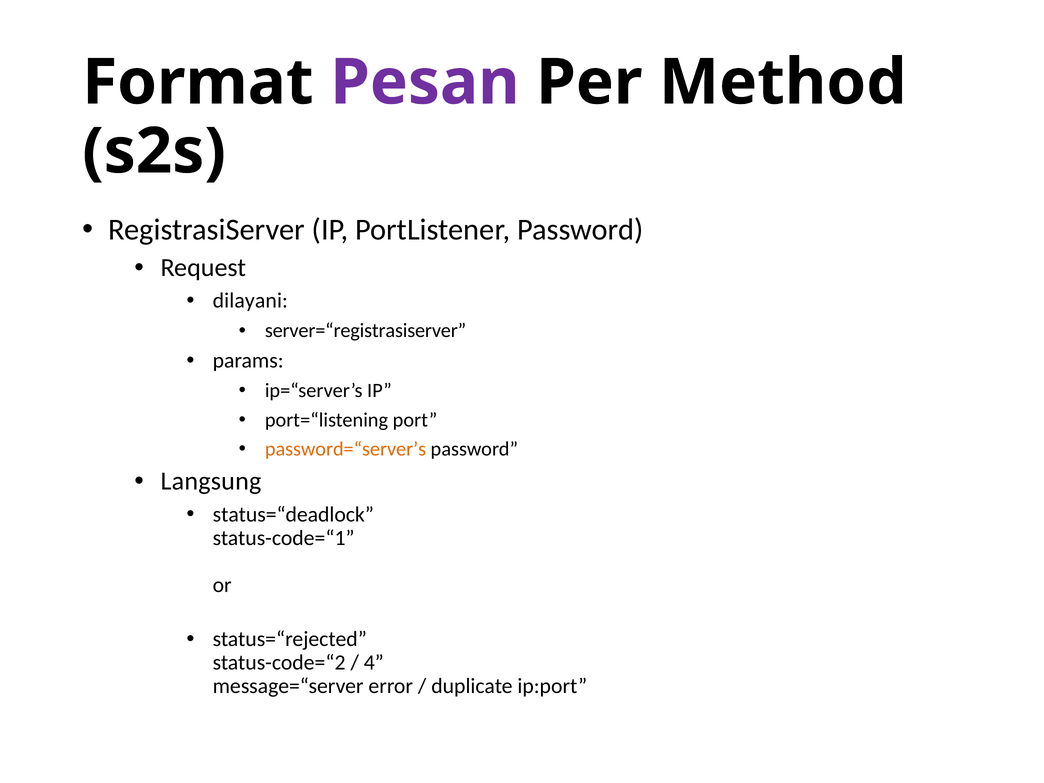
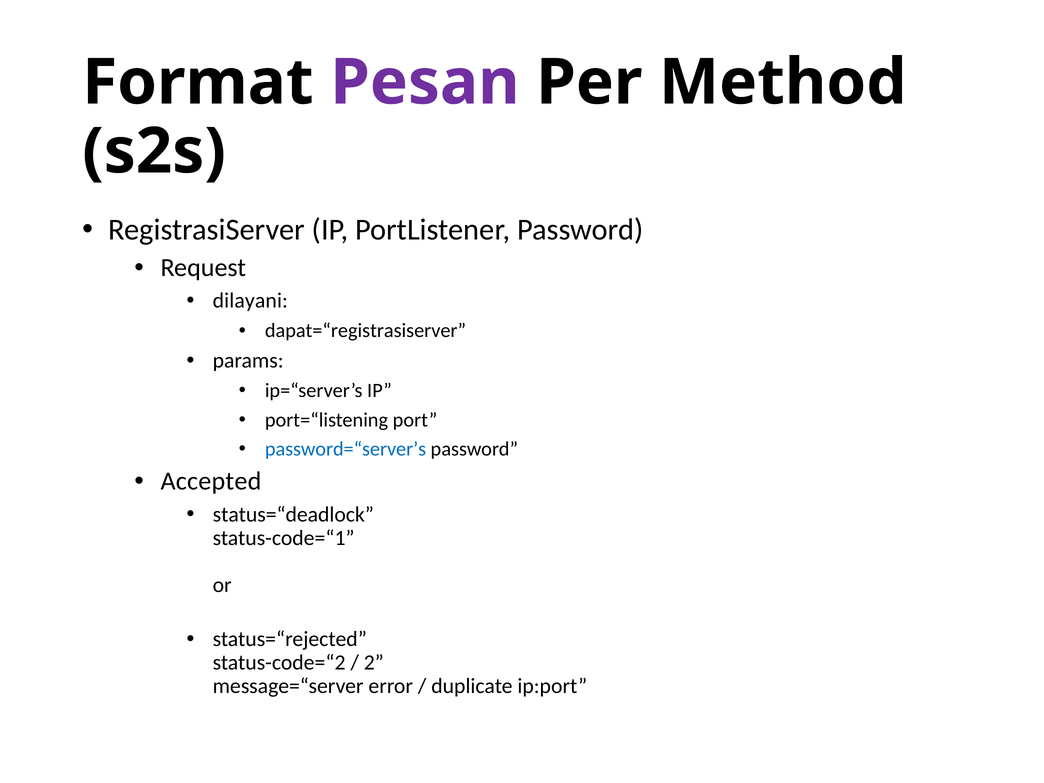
server=“registrasiserver: server=“registrasiserver -> dapat=“registrasiserver
password=“server’s colour: orange -> blue
Langsung: Langsung -> Accepted
4: 4 -> 2
